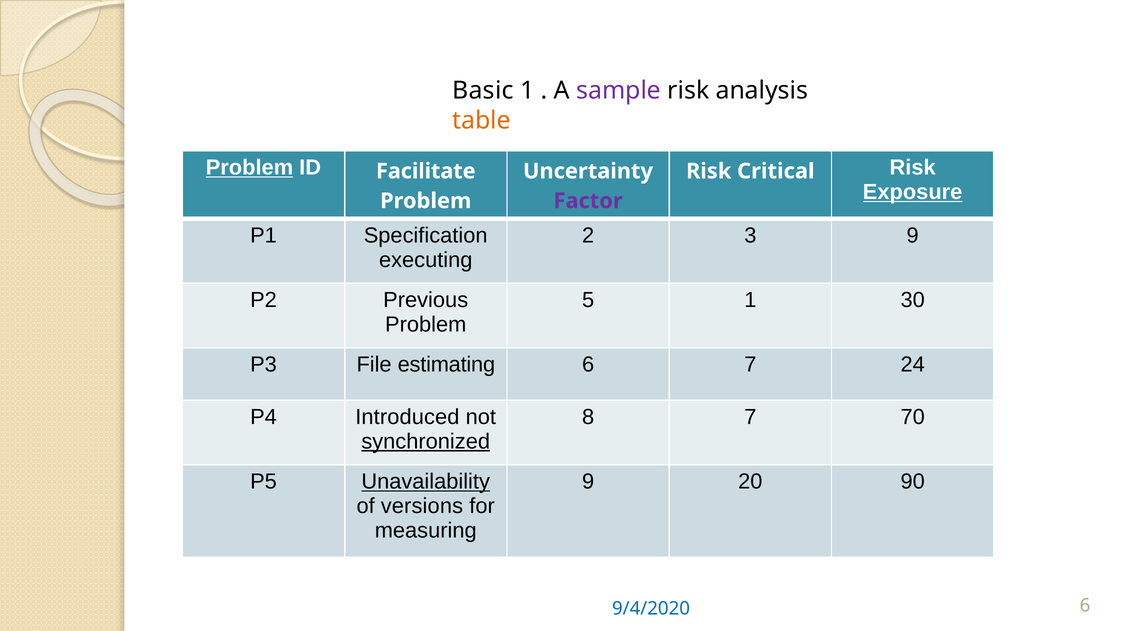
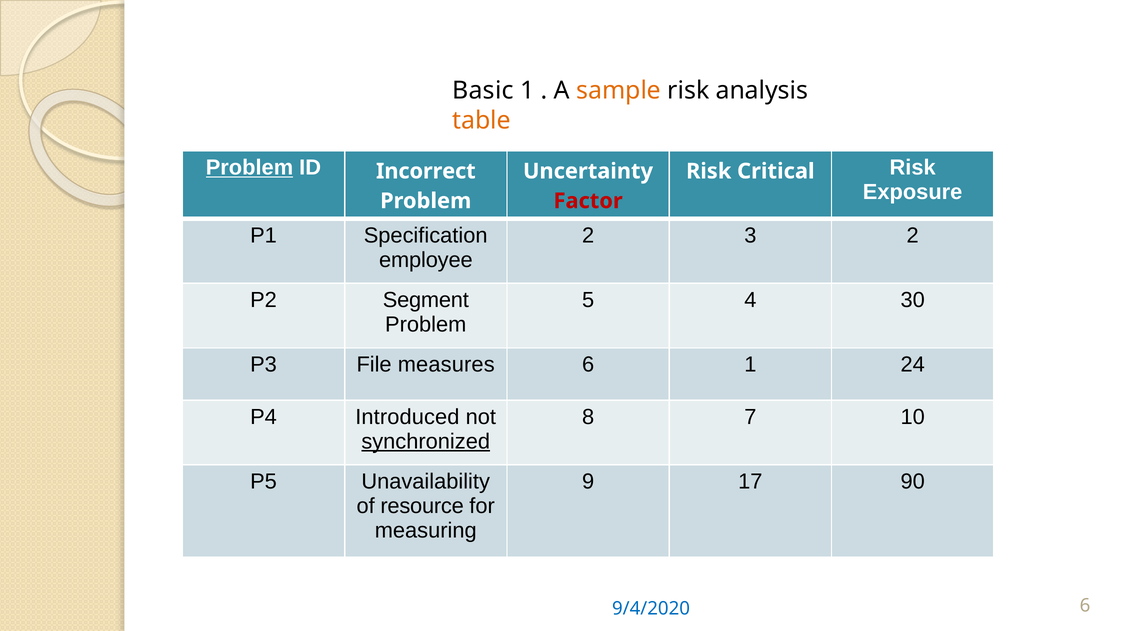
sample colour: purple -> orange
Facilitate: Facilitate -> Incorrect
Exposure underline: present -> none
Factor colour: purple -> red
3 9: 9 -> 2
executing: executing -> employee
Previous: Previous -> Segment
5 1: 1 -> 4
estimating: estimating -> measures
6 7: 7 -> 1
70: 70 -> 10
Unavailability underline: present -> none
20: 20 -> 17
versions: versions -> resource
